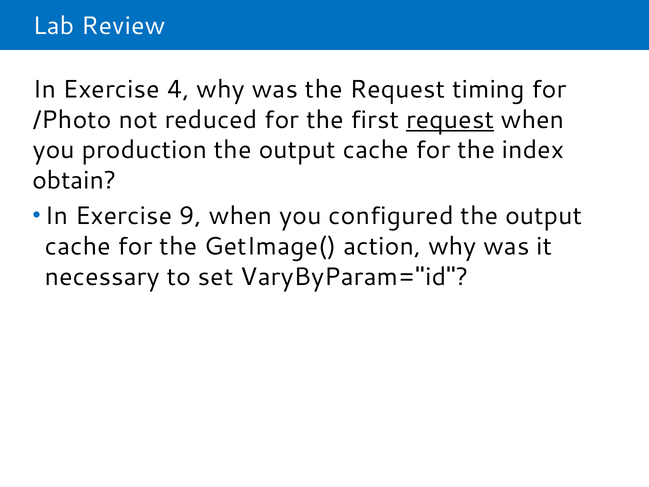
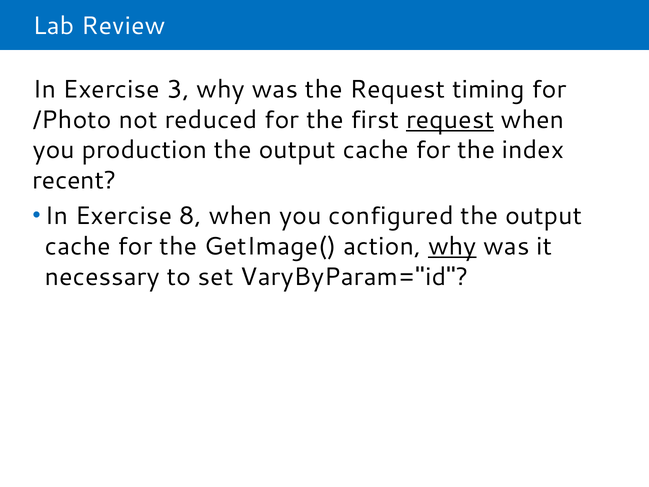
4: 4 -> 3
obtain: obtain -> recent
9: 9 -> 8
why at (452, 246) underline: none -> present
